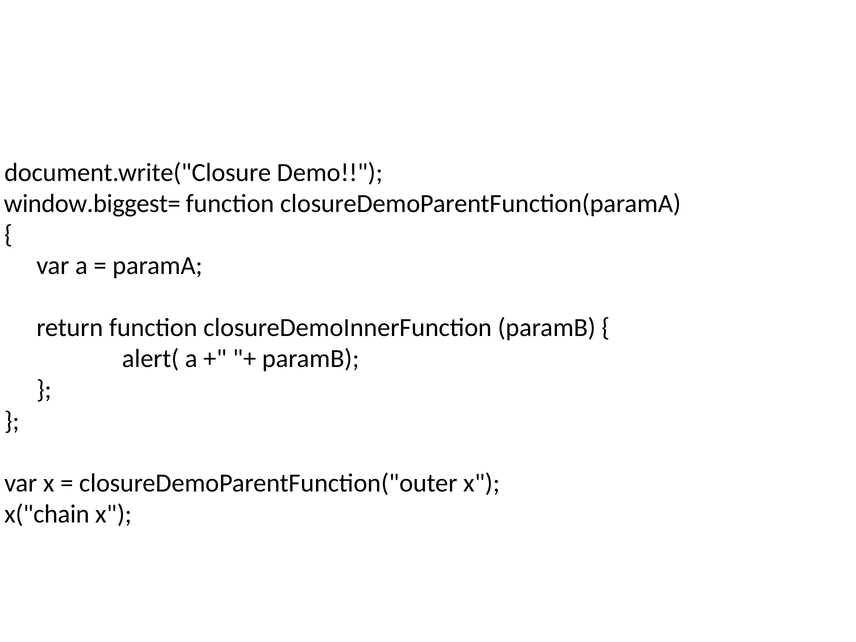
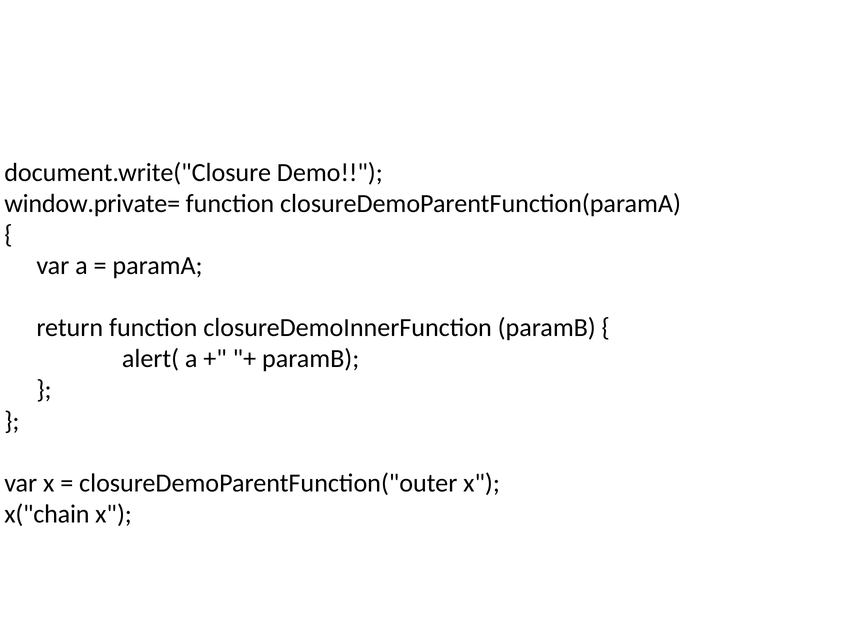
window.biggest=: window.biggest= -> window.private=
